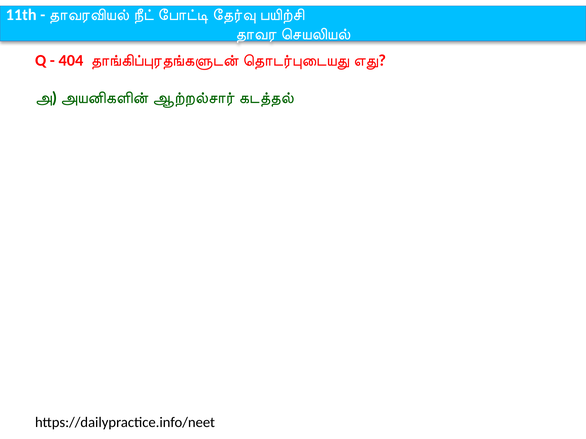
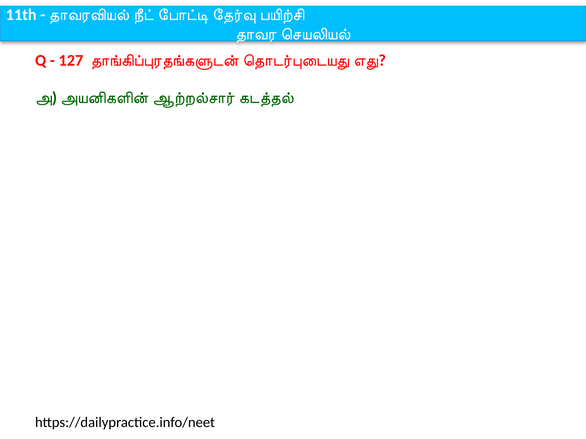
404: 404 -> 127
